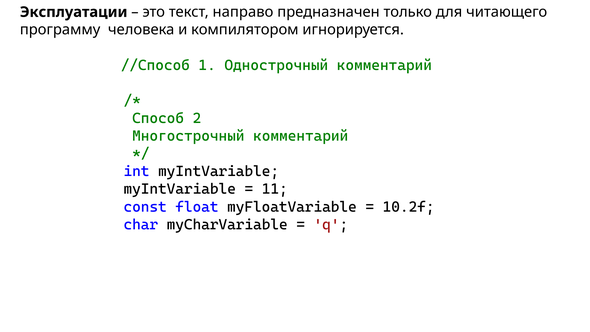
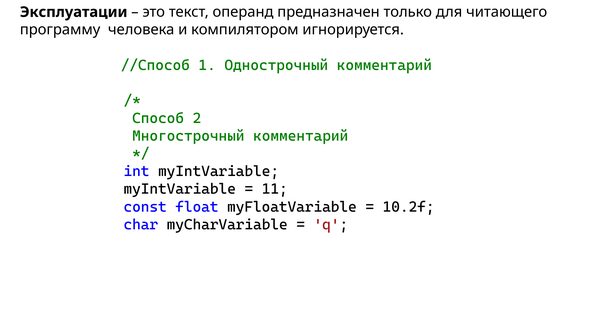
направо: направо -> операнд
